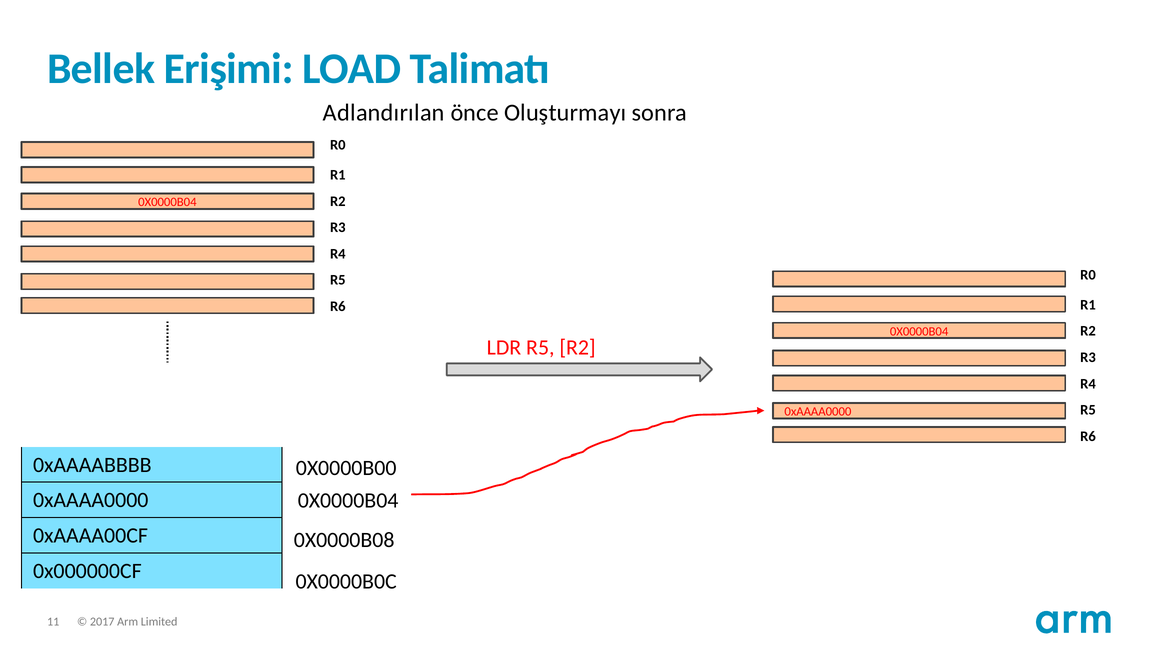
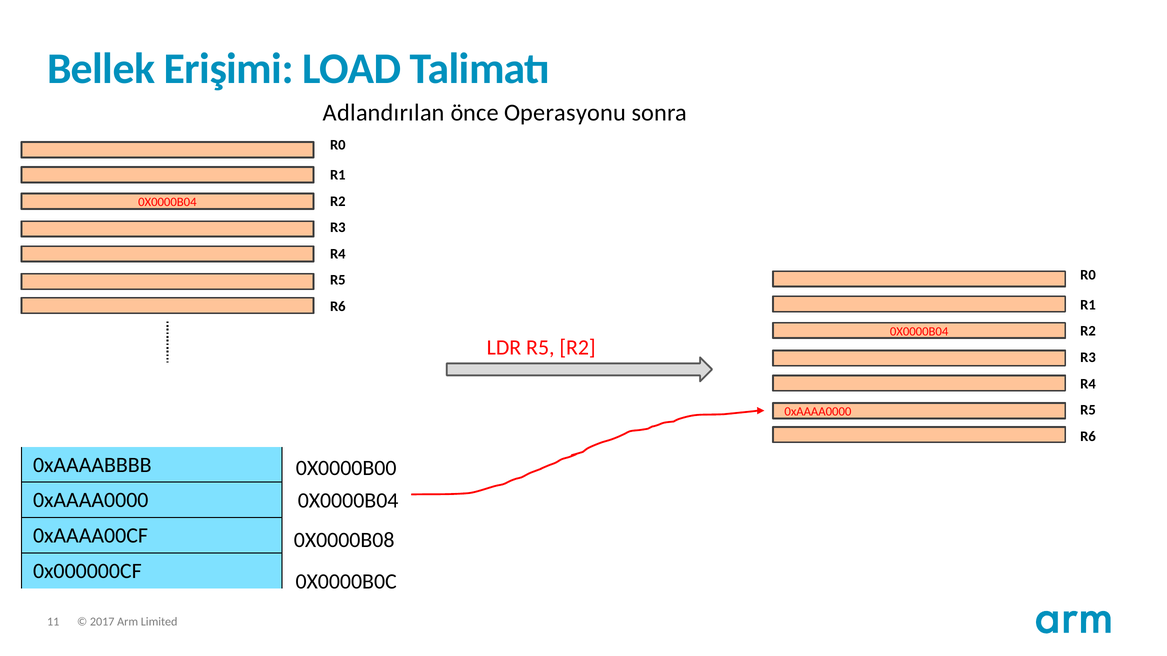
Oluşturmayı: Oluşturmayı -> Operasyonu
